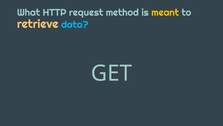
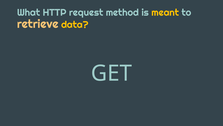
data colour: light blue -> yellow
